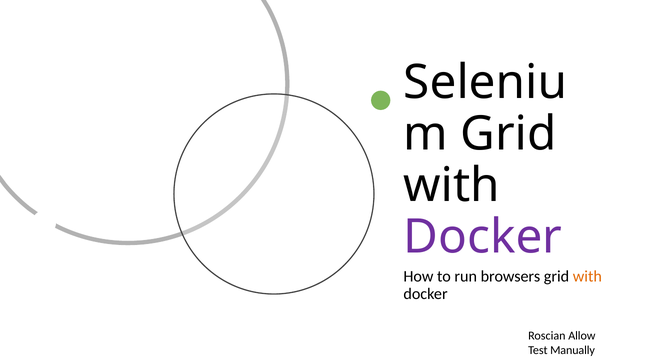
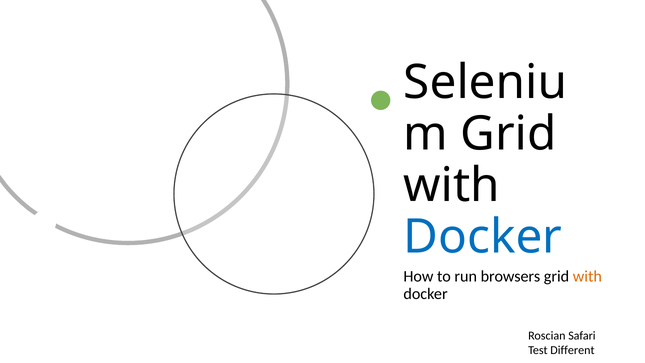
Docker at (483, 237) colour: purple -> blue
Allow: Allow -> Safari
Manually: Manually -> Different
